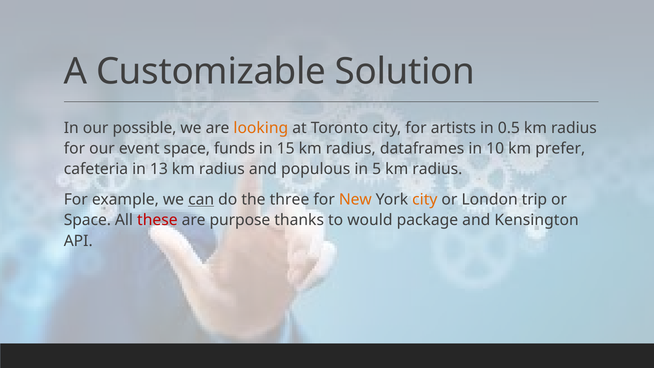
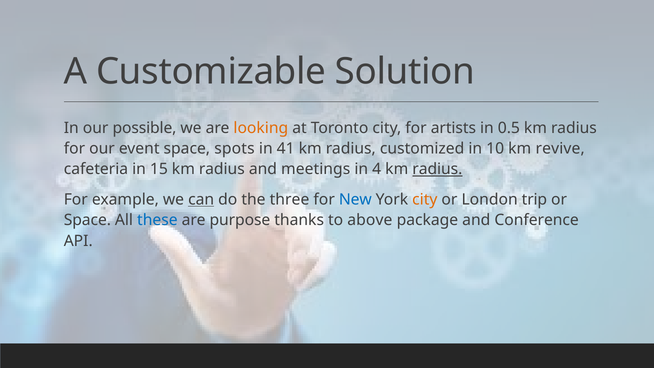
funds: funds -> spots
15: 15 -> 41
dataframes: dataframes -> customized
prefer: prefer -> revive
13: 13 -> 15
populous: populous -> meetings
5: 5 -> 4
radius at (437, 169) underline: none -> present
New colour: orange -> blue
these colour: red -> blue
would: would -> above
Kensington: Kensington -> Conference
